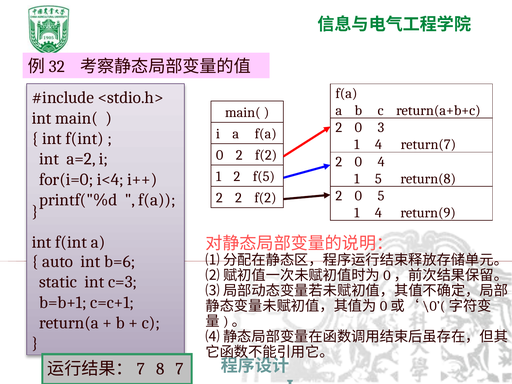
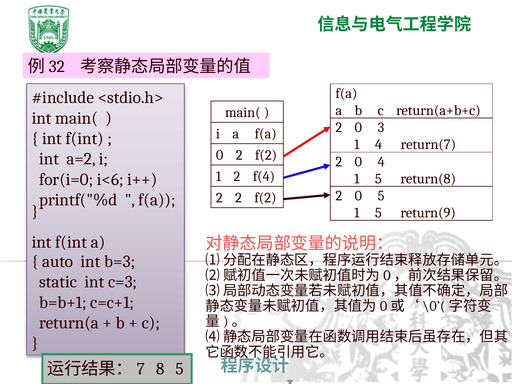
f(5: f(5 -> f(4
i<4: i<4 -> i<6
4 at (378, 213): 4 -> 5
b=6: b=6 -> b=3
8 7: 7 -> 5
